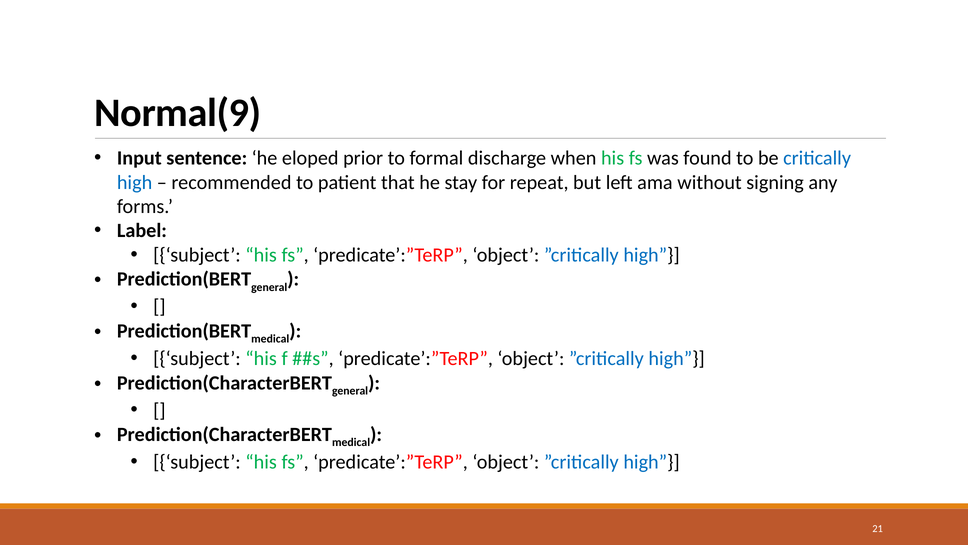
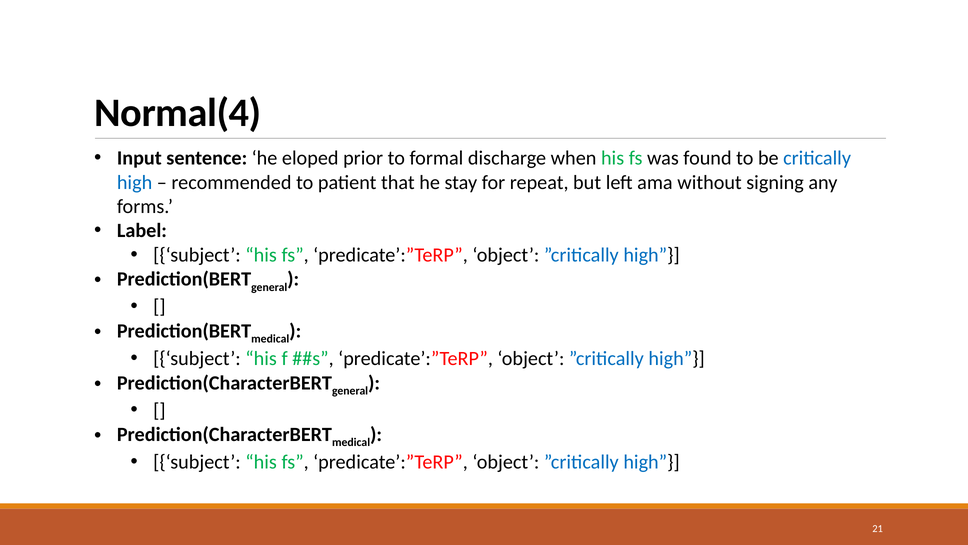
Normal(9: Normal(9 -> Normal(4
